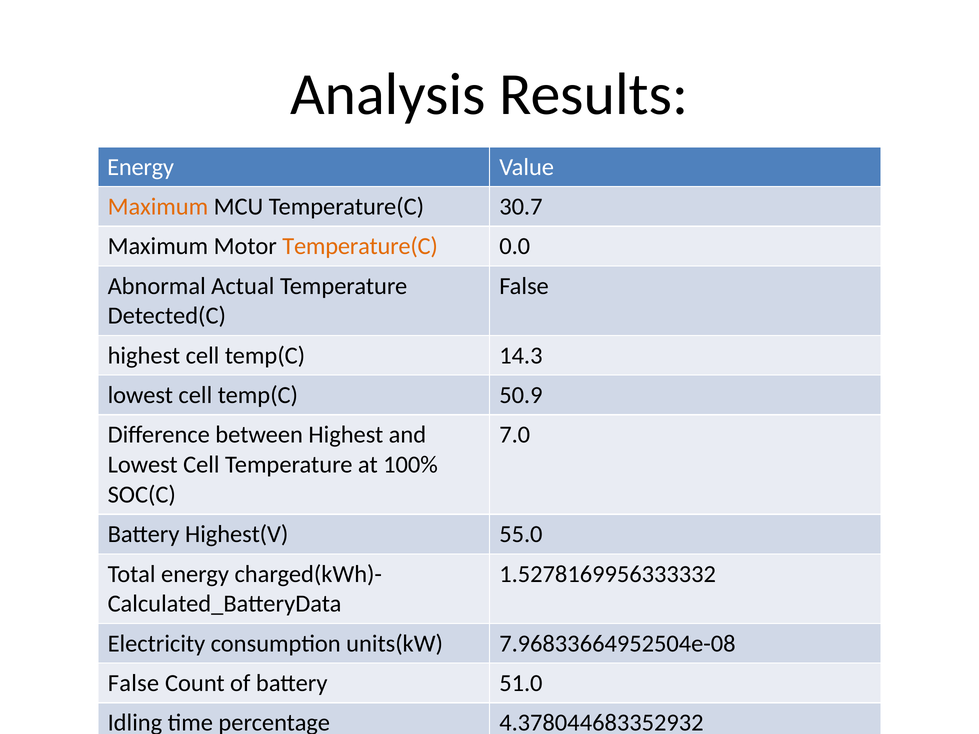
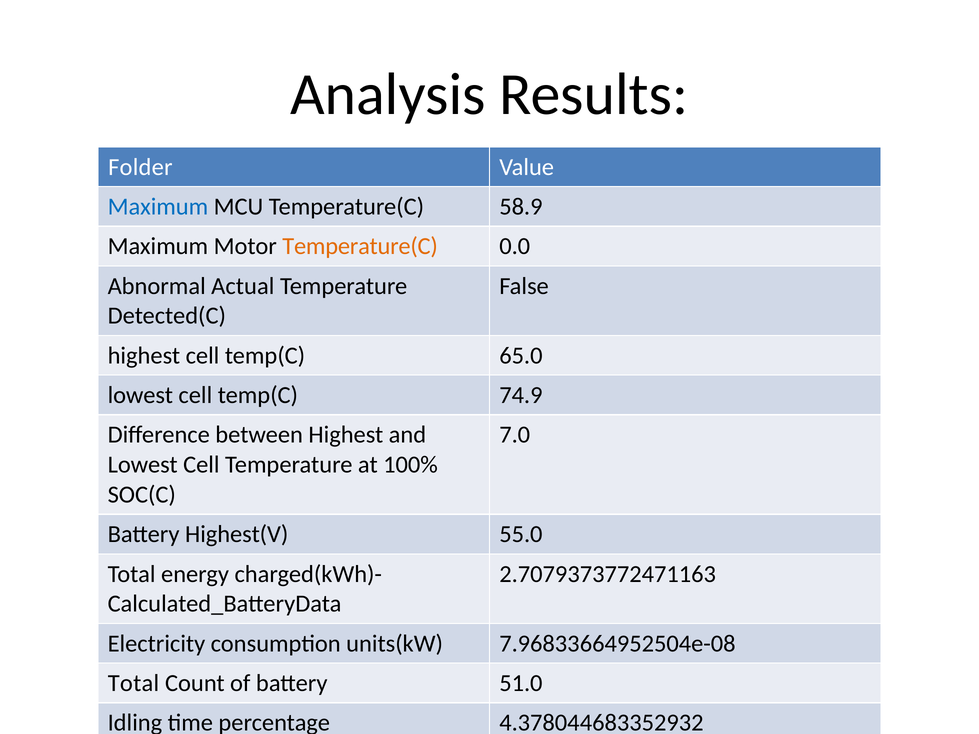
Energy at (141, 167): Energy -> Folder
Maximum at (158, 207) colour: orange -> blue
30.7: 30.7 -> 58.9
14.3: 14.3 -> 65.0
50.9: 50.9 -> 74.9
1.5278169956333332: 1.5278169956333332 -> 2.7079373772471163
False at (133, 683): False -> Total
